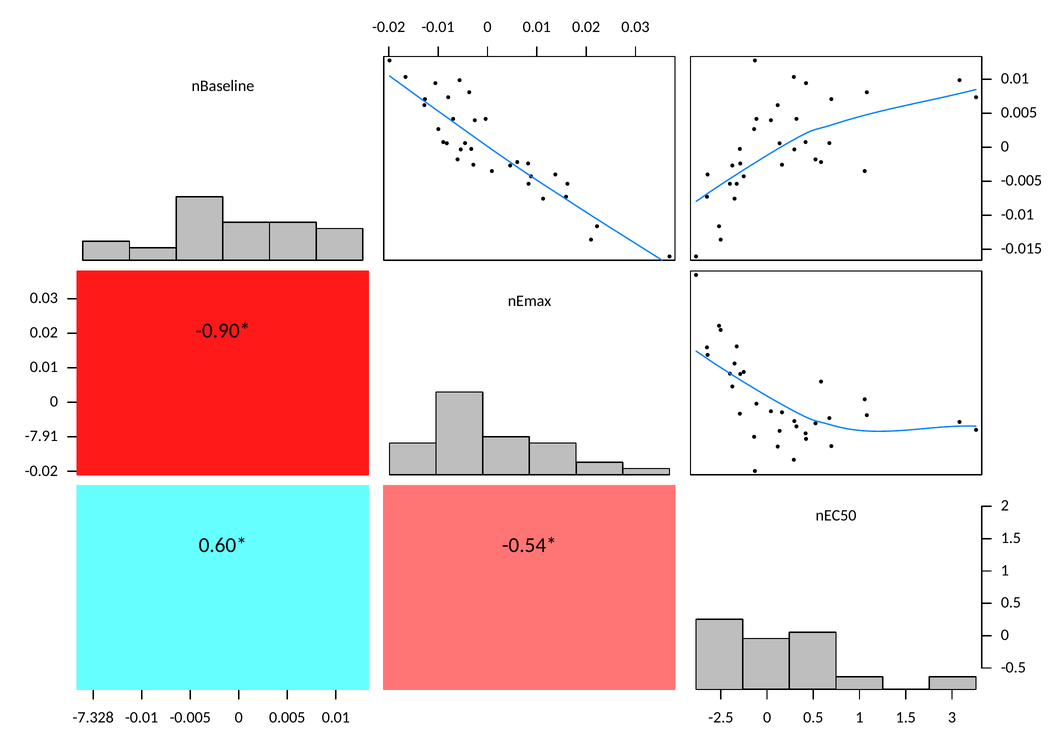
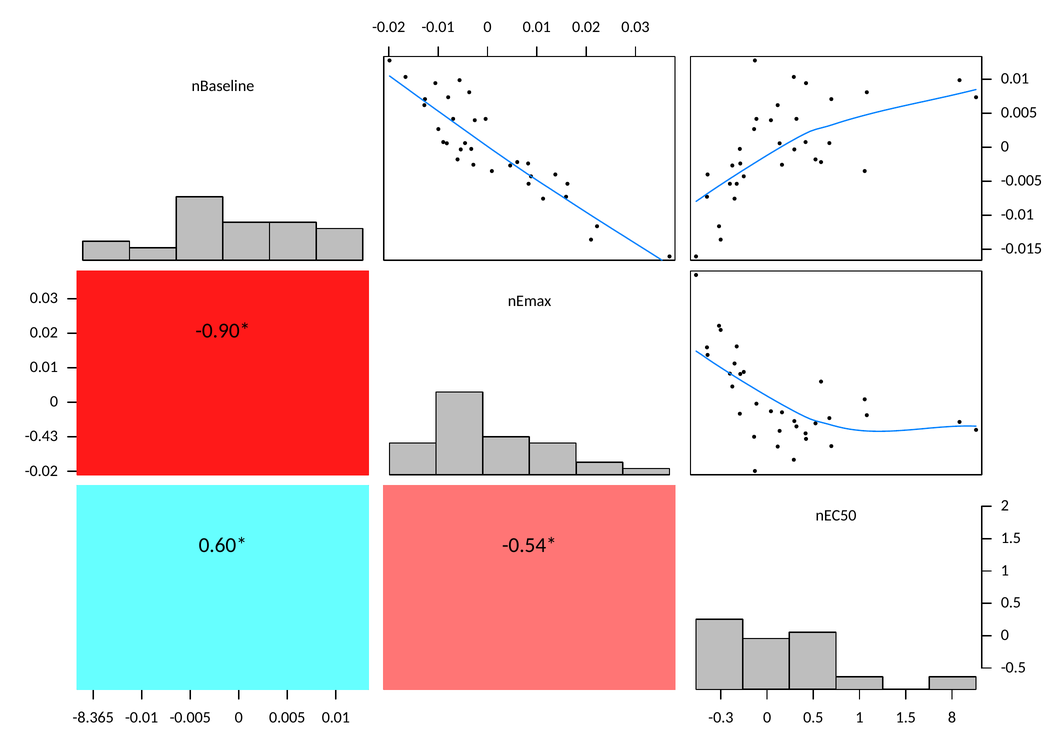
-7.91: -7.91 -> -0.43
-7.328: -7.328 -> -8.365
-2.5: -2.5 -> -0.3
3: 3 -> 8
